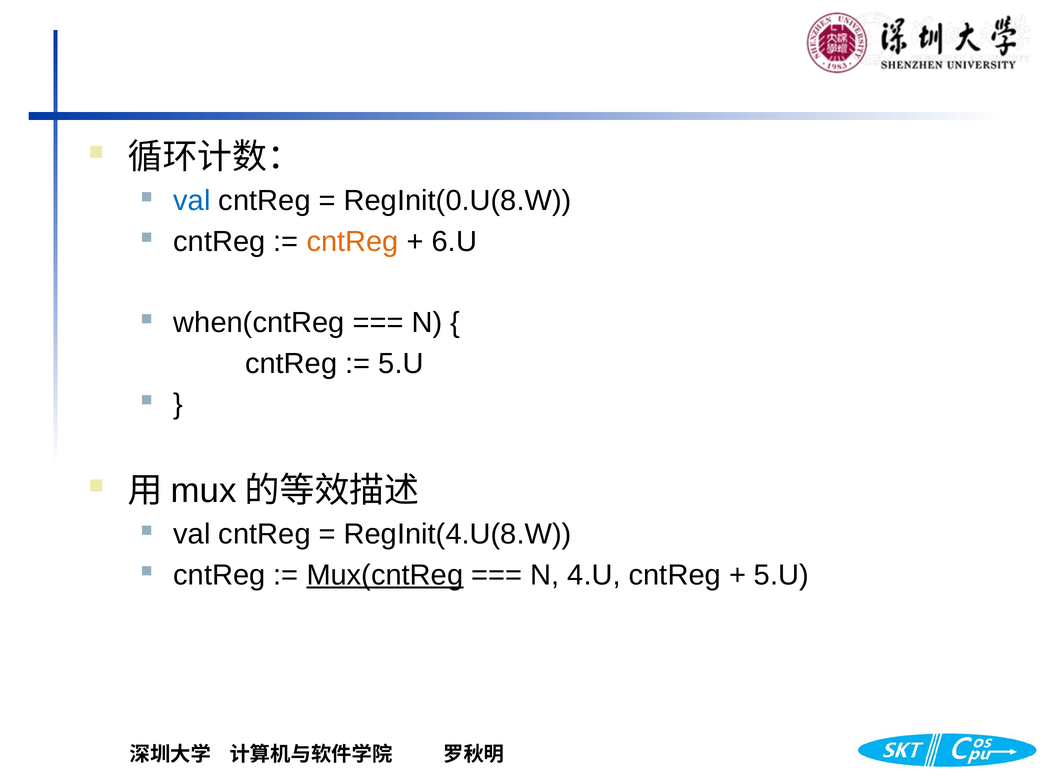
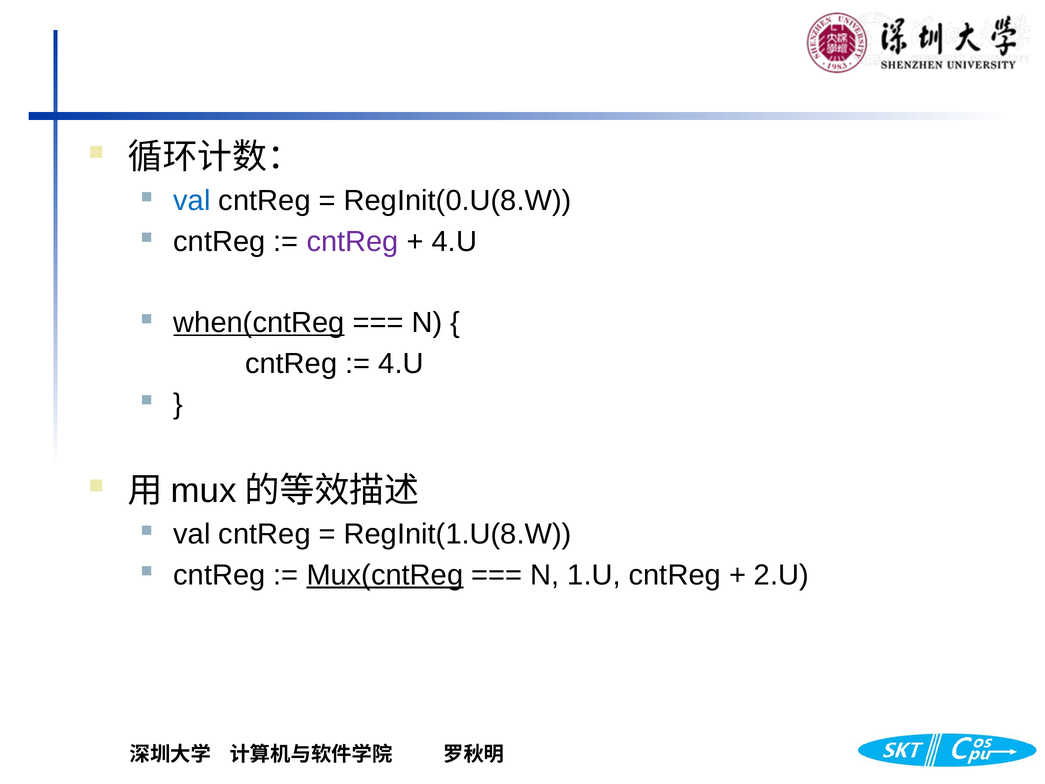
cntReg at (353, 241) colour: orange -> purple
6.U at (454, 241): 6.U -> 4.U
when(cntReg underline: none -> present
5.U at (401, 363): 5.U -> 4.U
RegInit(4.U(8.W: RegInit(4.U(8.W -> RegInit(1.U(8.W
4.U: 4.U -> 1.U
5.U at (781, 575): 5.U -> 2.U
